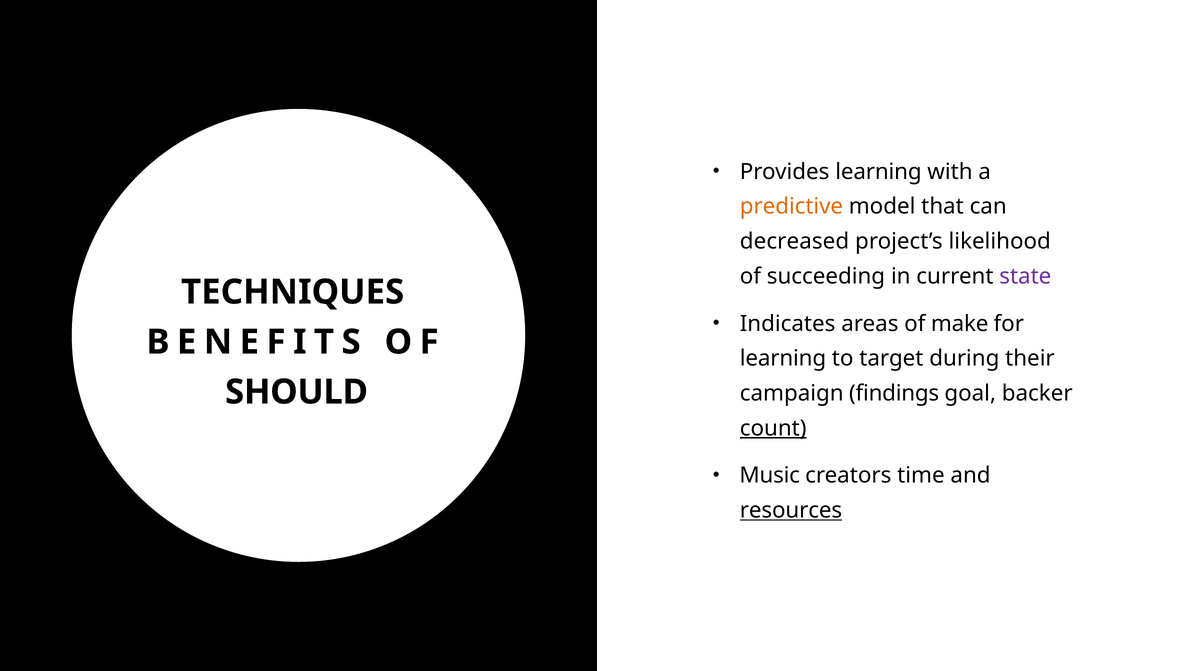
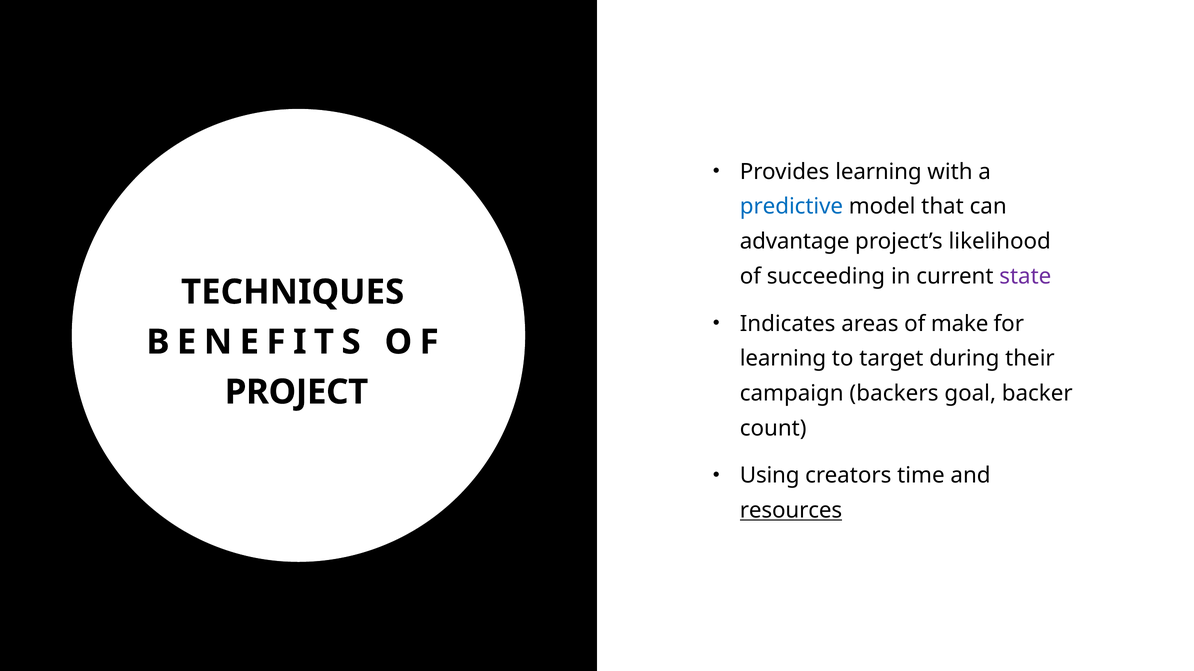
predictive colour: orange -> blue
decreased: decreased -> advantage
SHOULD: SHOULD -> PROJECT
findings: findings -> backers
count underline: present -> none
Music: Music -> Using
